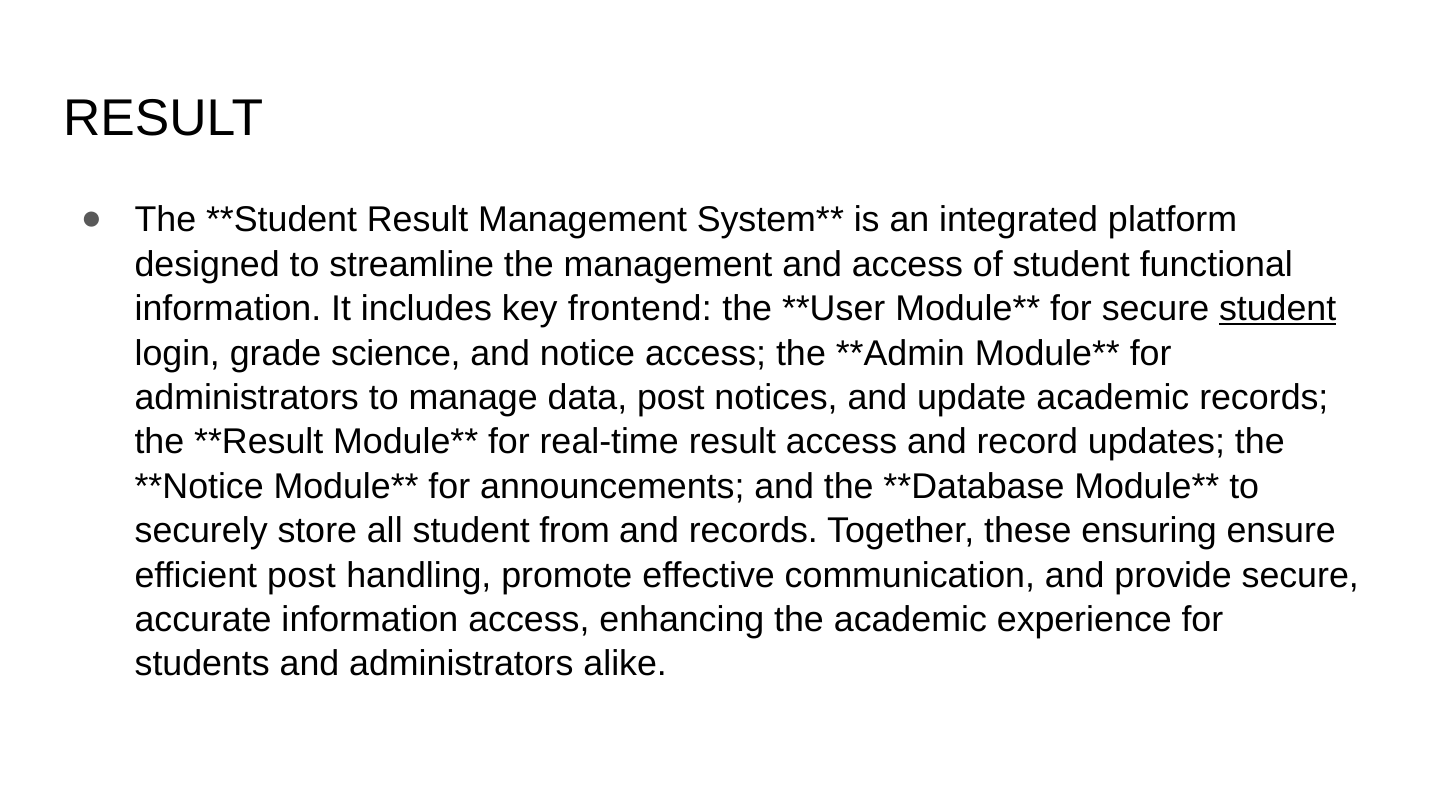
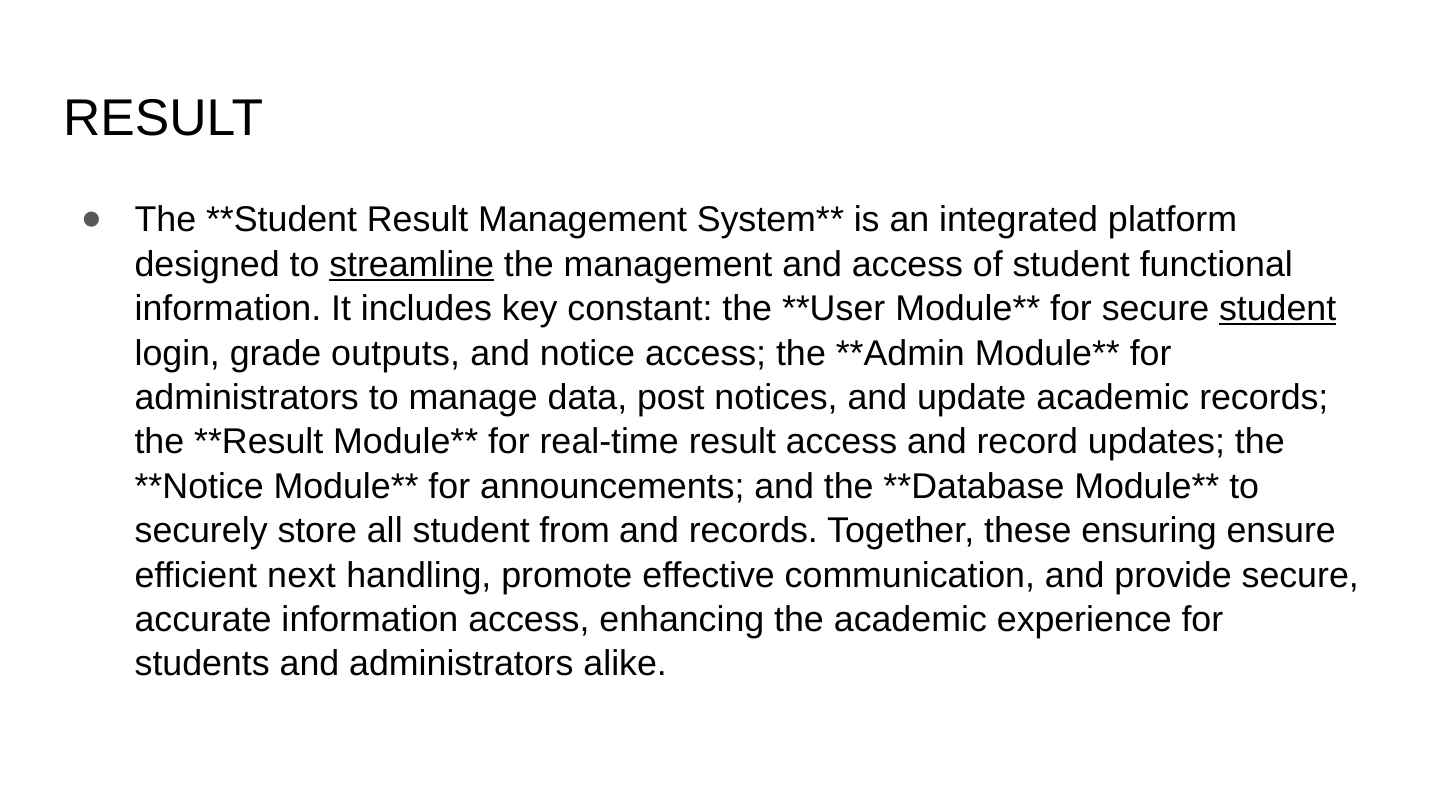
streamline underline: none -> present
frontend: frontend -> constant
science: science -> outputs
efficient post: post -> next
